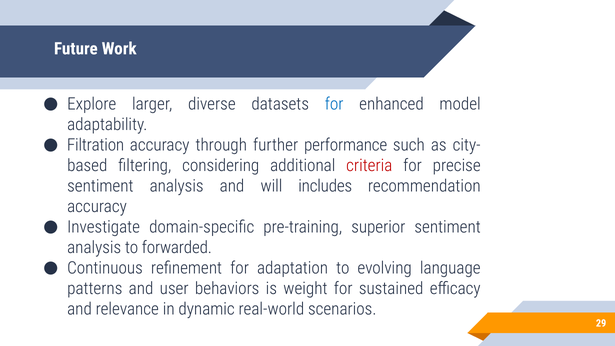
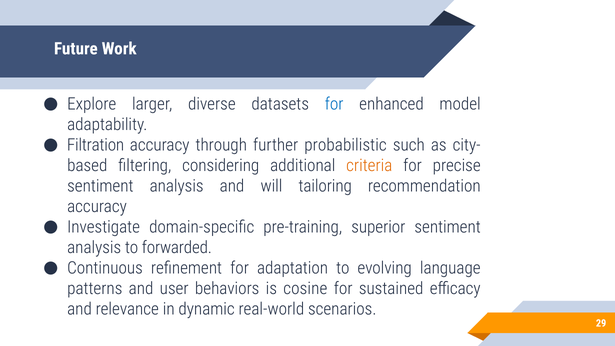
performance: performance -> probabilistic
criteria colour: red -> orange
includes: includes -> tailoring
weight: weight -> cosine
